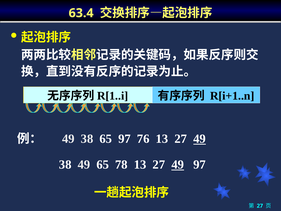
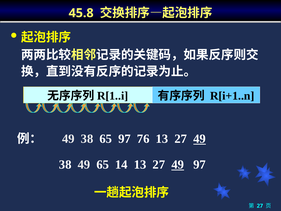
63.4: 63.4 -> 45.8
78: 78 -> 14
